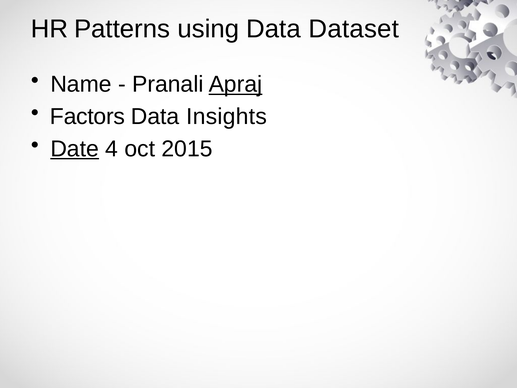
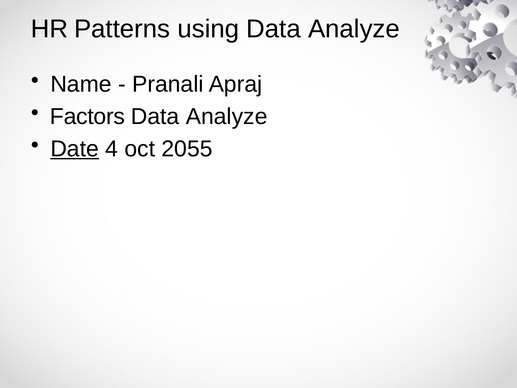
using Data Dataset: Dataset -> Analyze
Apraj underline: present -> none
Insights at (226, 117): Insights -> Analyze
2015: 2015 -> 2055
